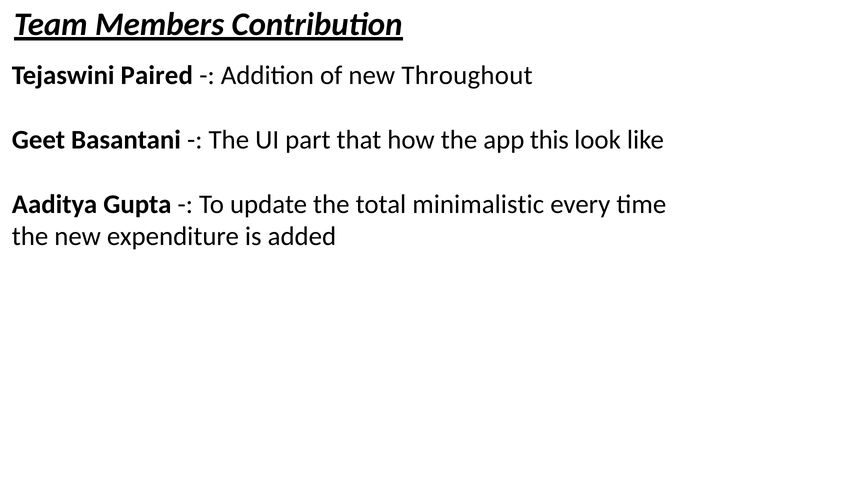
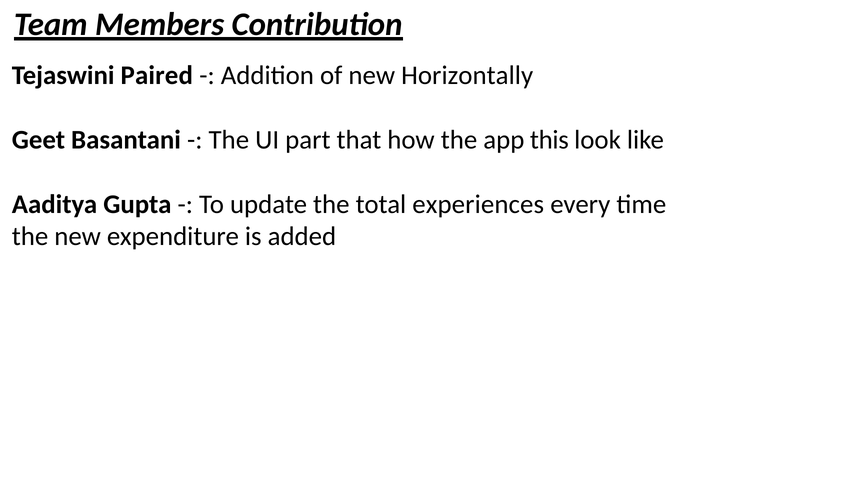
Throughout: Throughout -> Horizontally
minimalistic: minimalistic -> experiences
